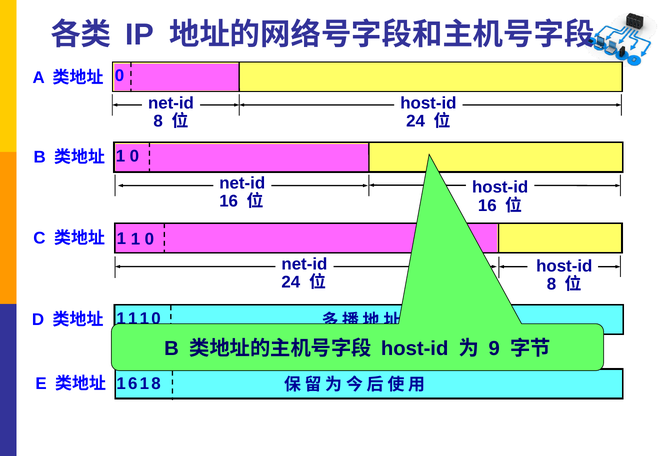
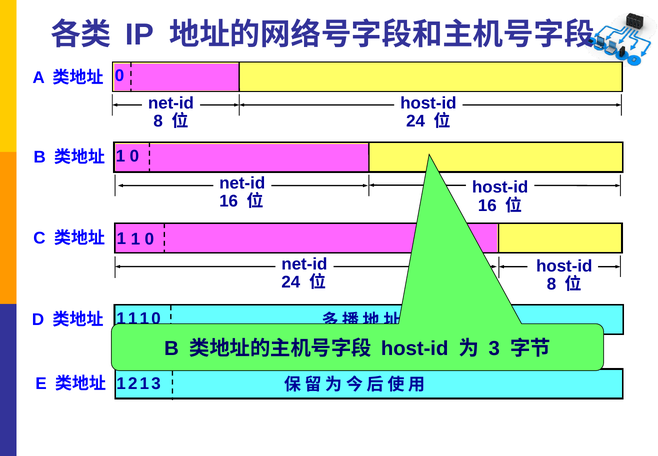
9 at (494, 348): 9 -> 3
6: 6 -> 2
1 8: 8 -> 3
